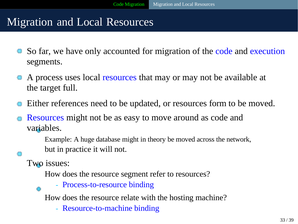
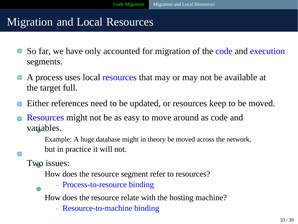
form: form -> keep
